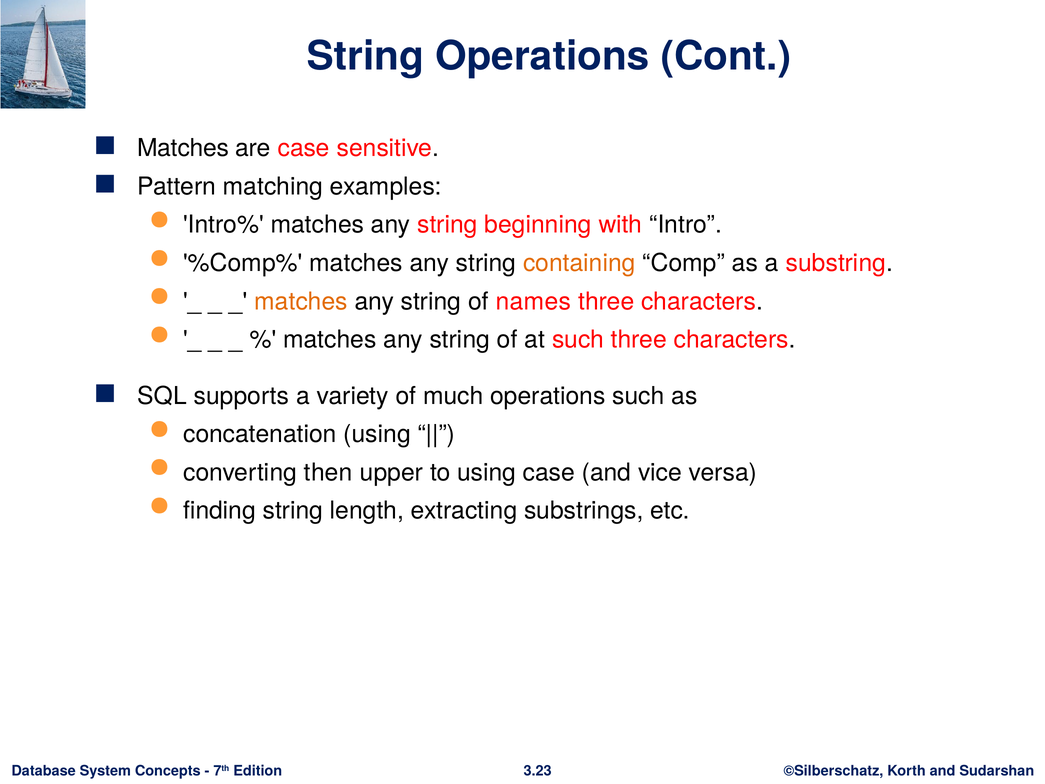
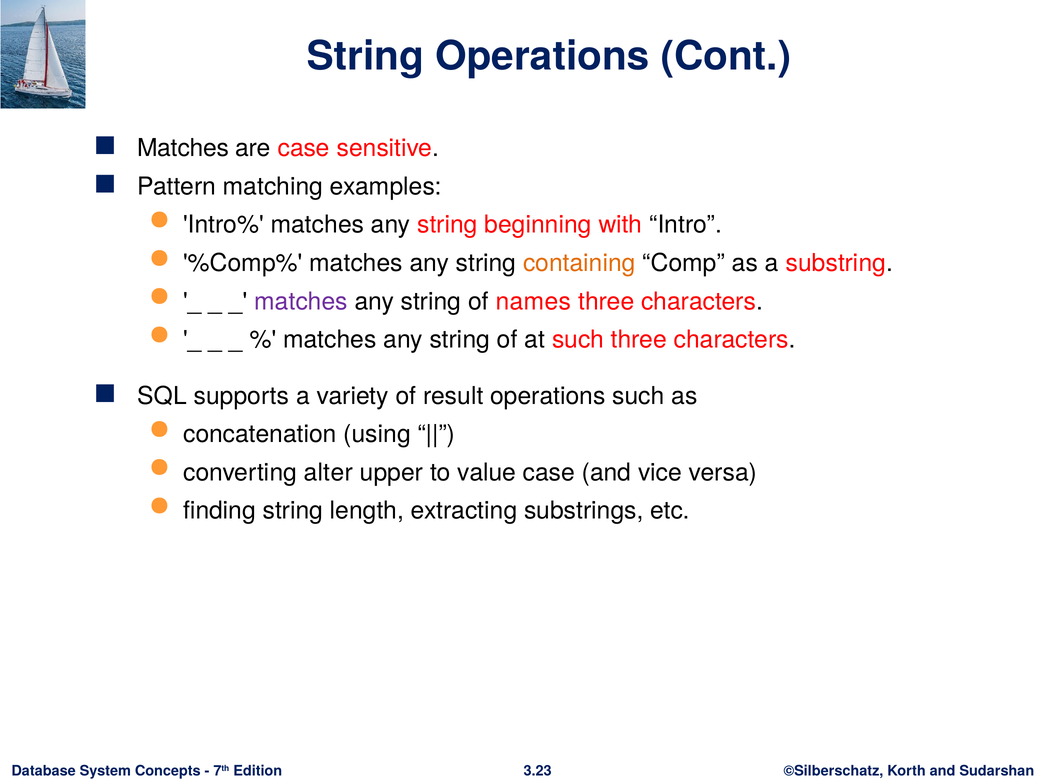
matches at (301, 301) colour: orange -> purple
much: much -> result
then: then -> alter
to using: using -> value
